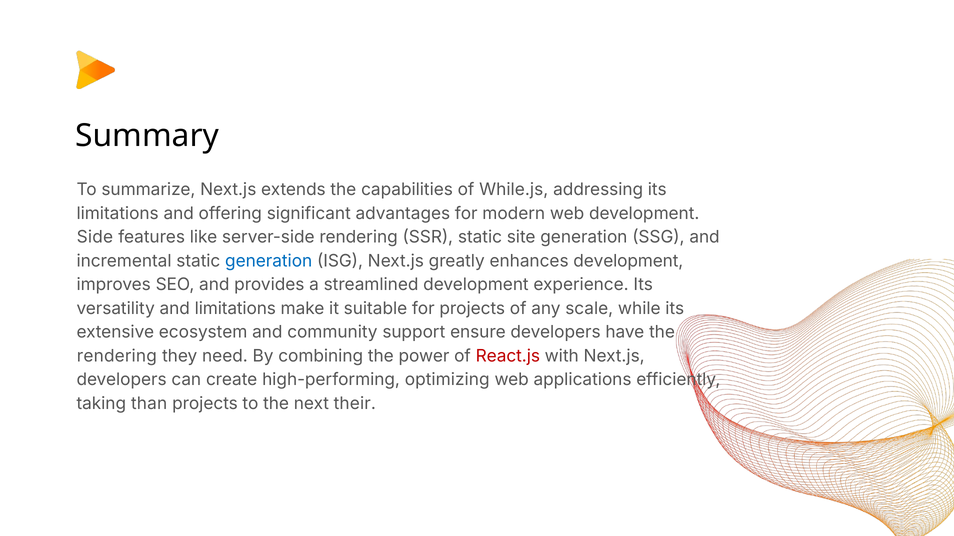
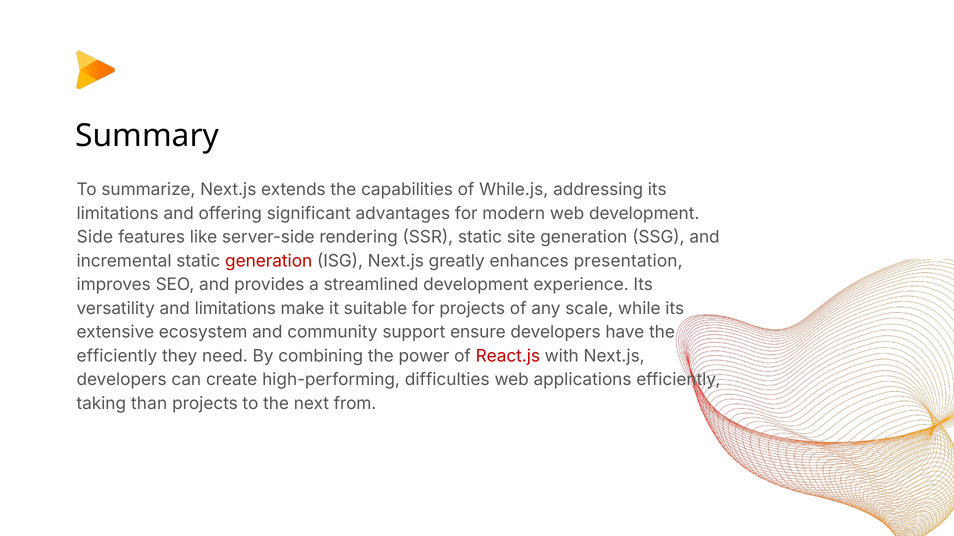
generation at (269, 261) colour: blue -> red
enhances development: development -> presentation
rendering at (117, 356): rendering -> efficiently
optimizing: optimizing -> difficulties
their: their -> from
